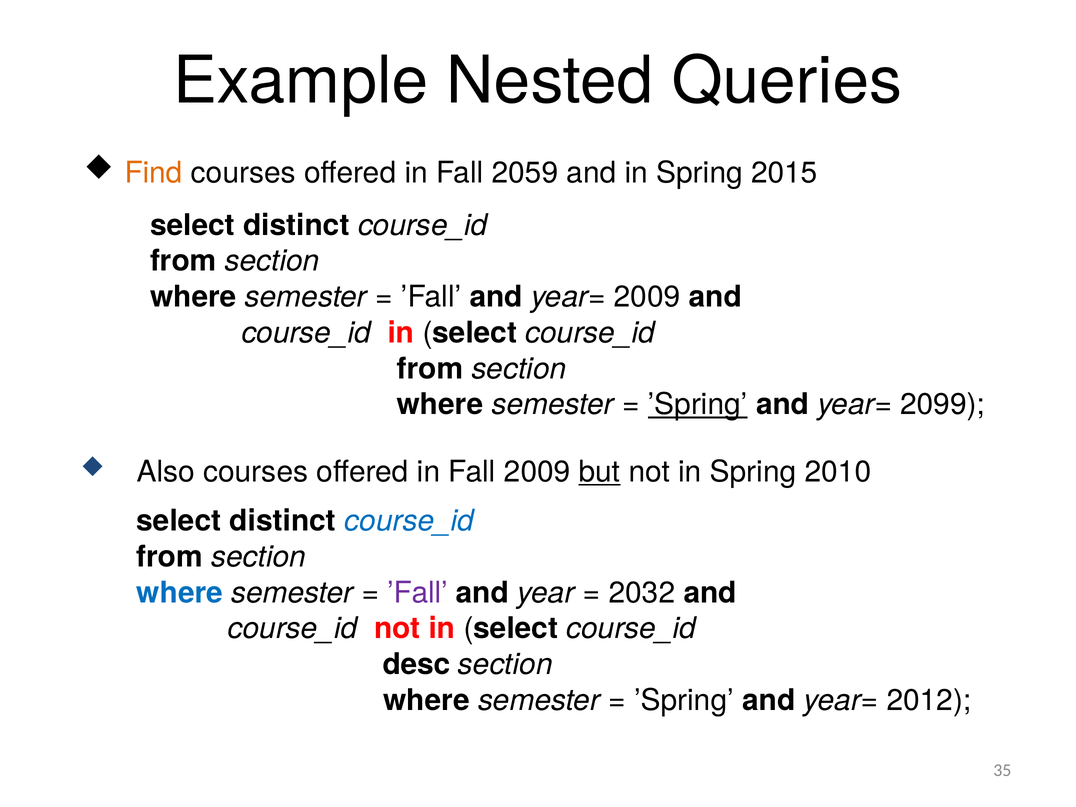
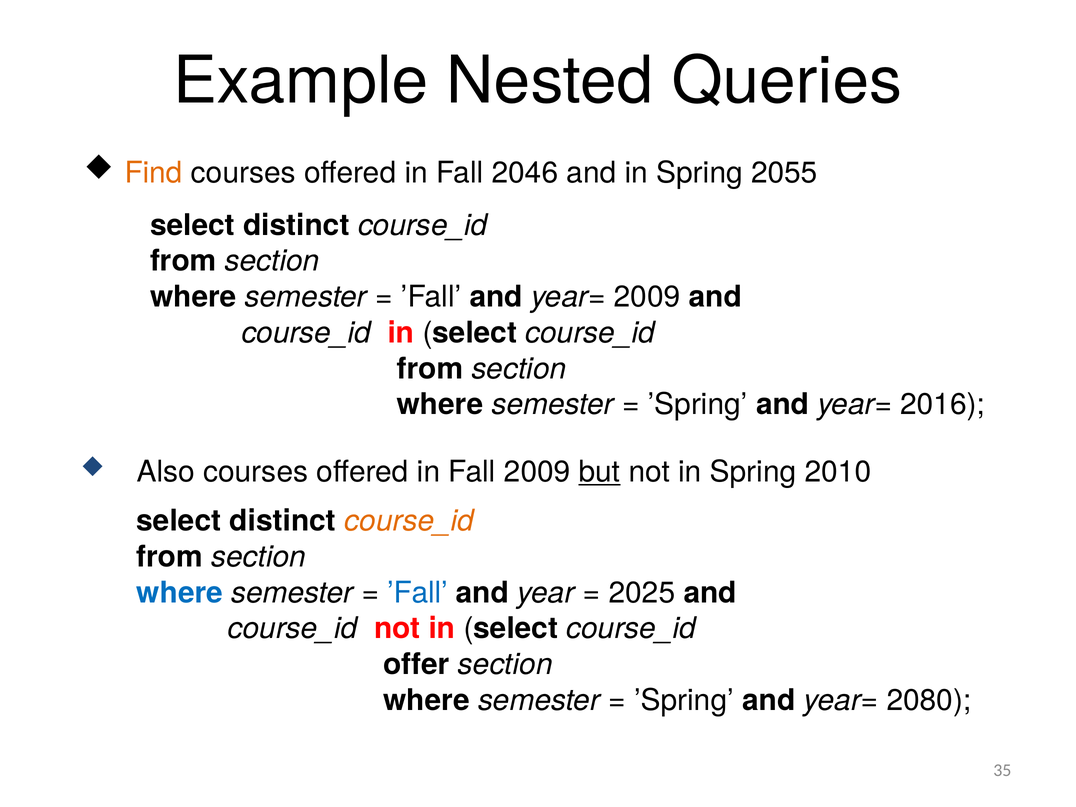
2059: 2059 -> 2046
2015: 2015 -> 2055
’Spring at (698, 405) underline: present -> none
2099: 2099 -> 2016
course_id at (409, 521) colour: blue -> orange
’Fall at (418, 593) colour: purple -> blue
2032: 2032 -> 2025
desc: desc -> offer
2012: 2012 -> 2080
